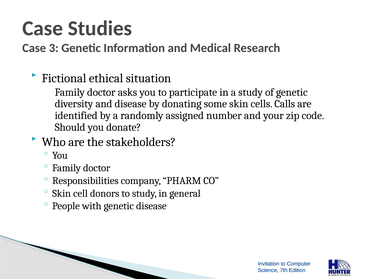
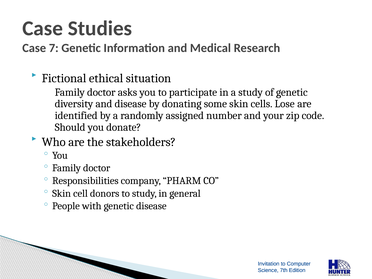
3: 3 -> 7
Calls: Calls -> Lose
